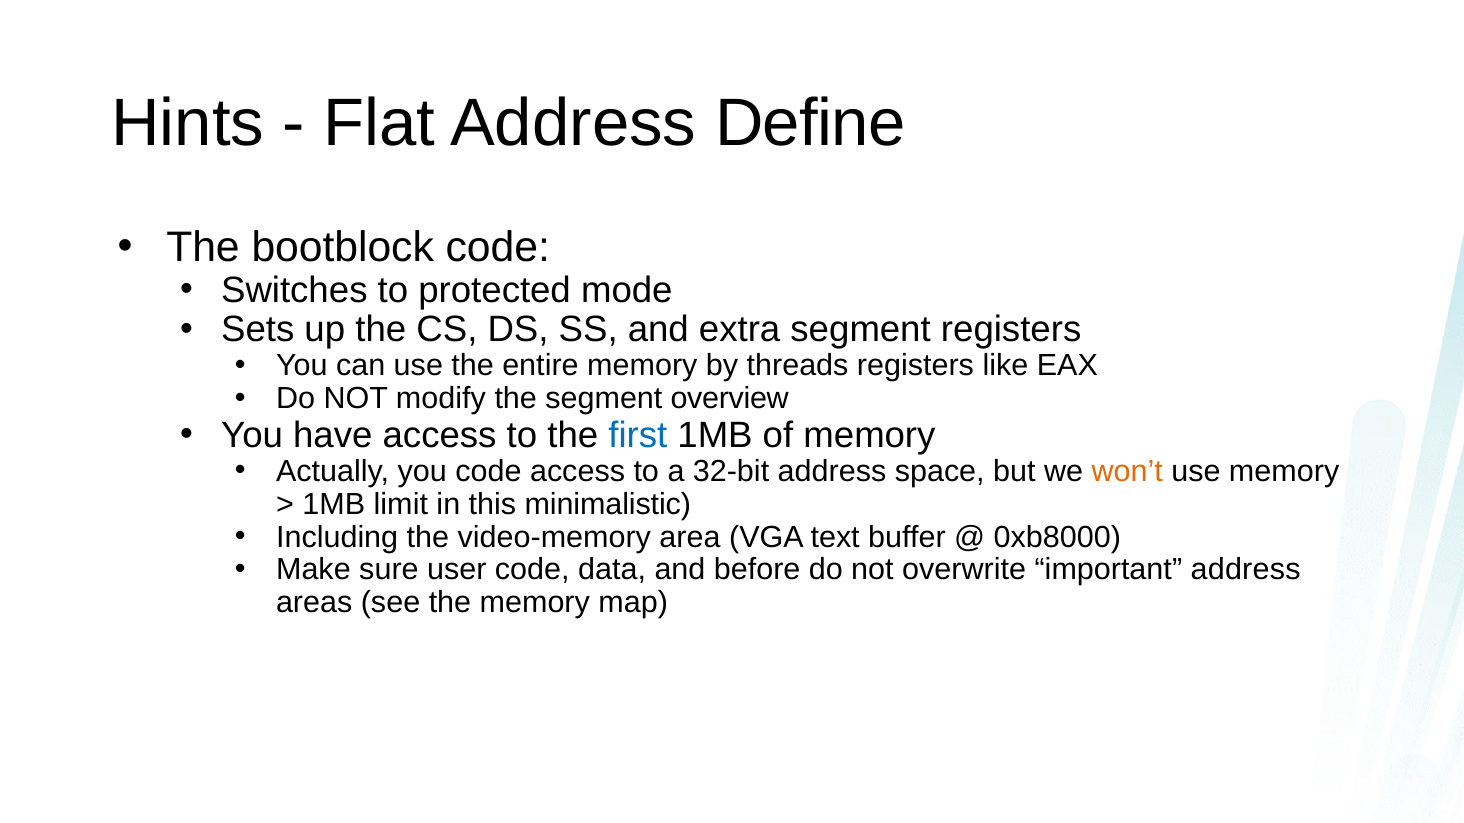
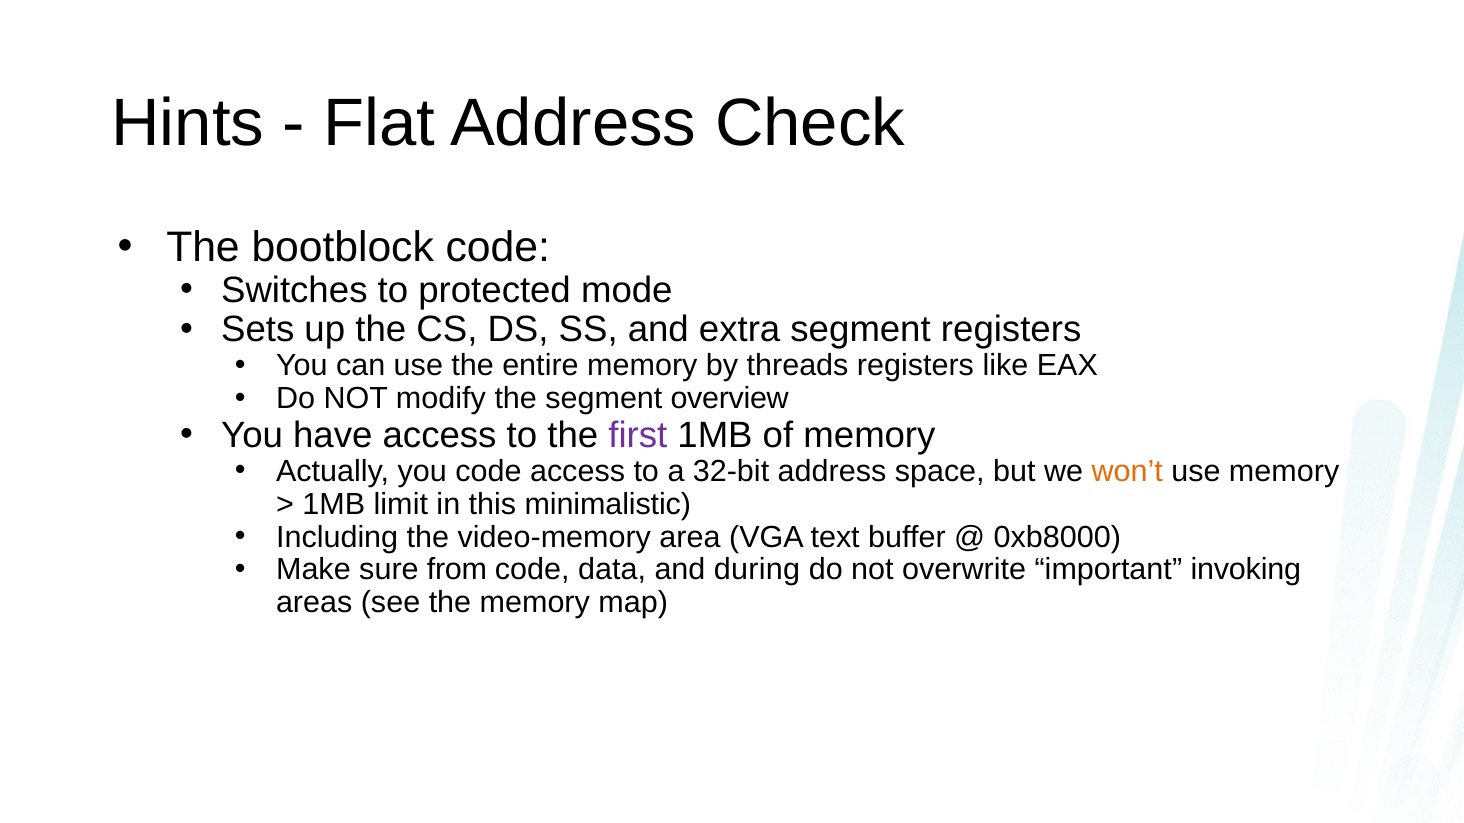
Define: Define -> Check
first colour: blue -> purple
user: user -> from
before: before -> during
important address: address -> invoking
